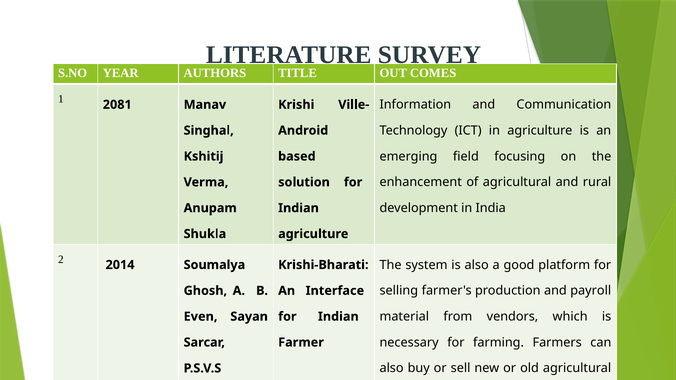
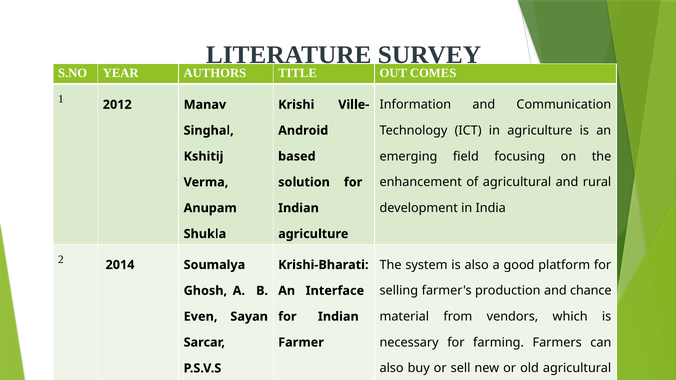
2081: 2081 -> 2012
payroll: payroll -> chance
